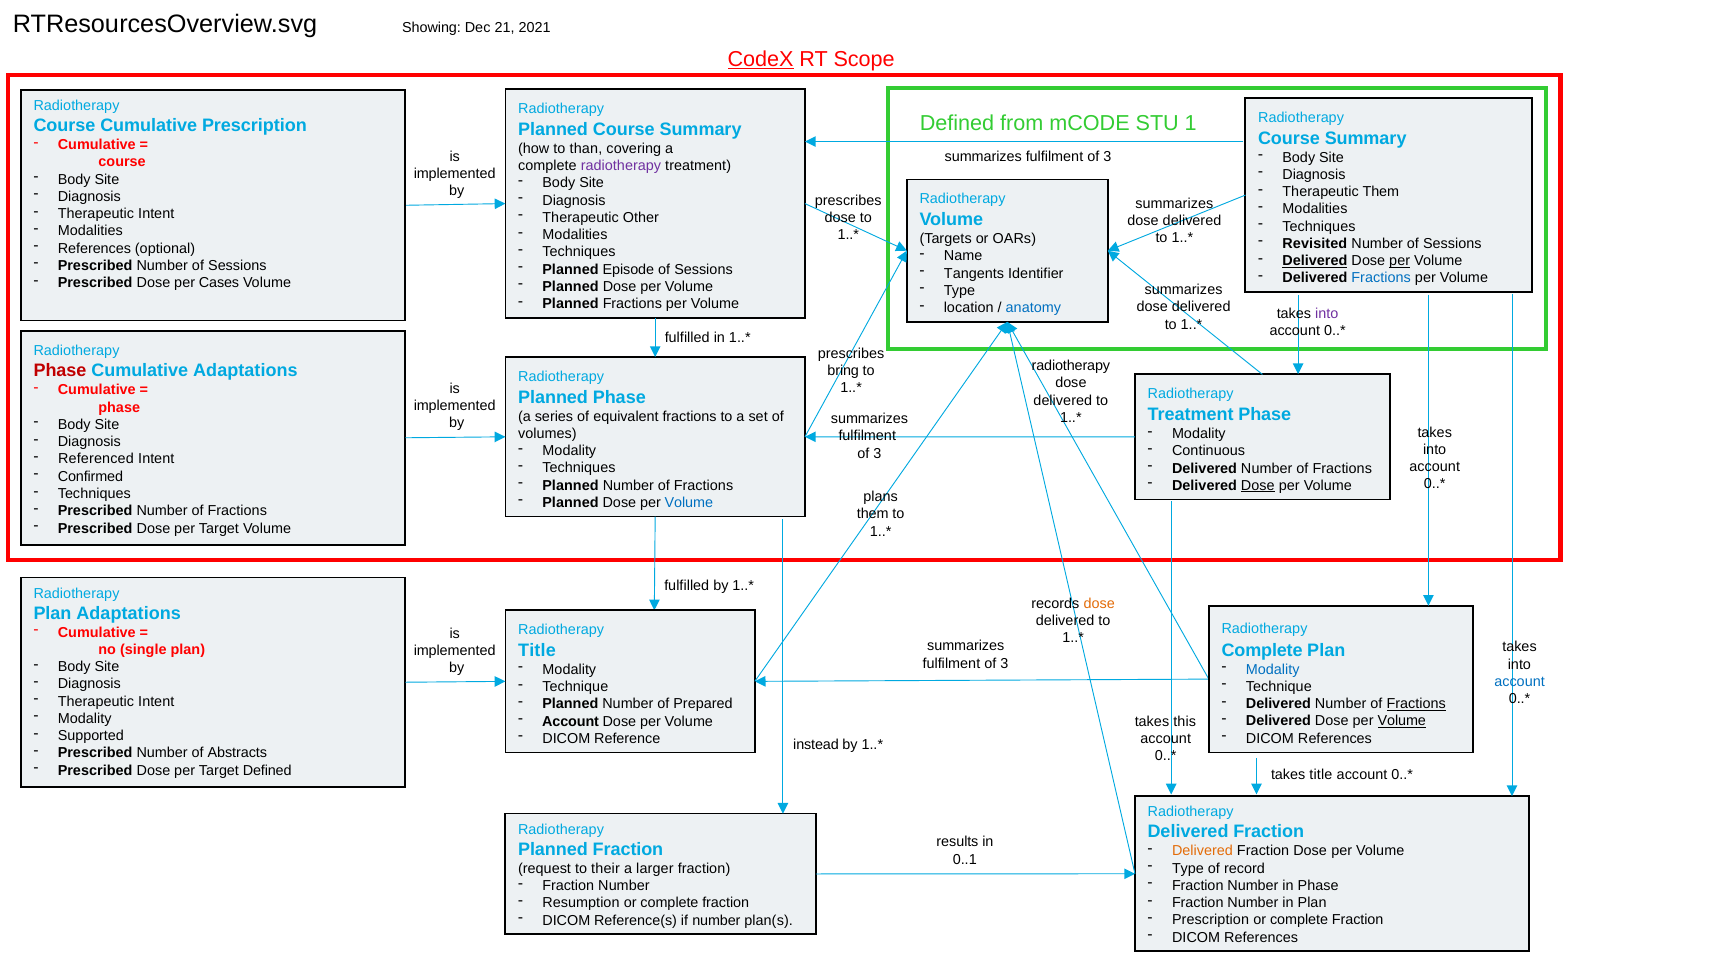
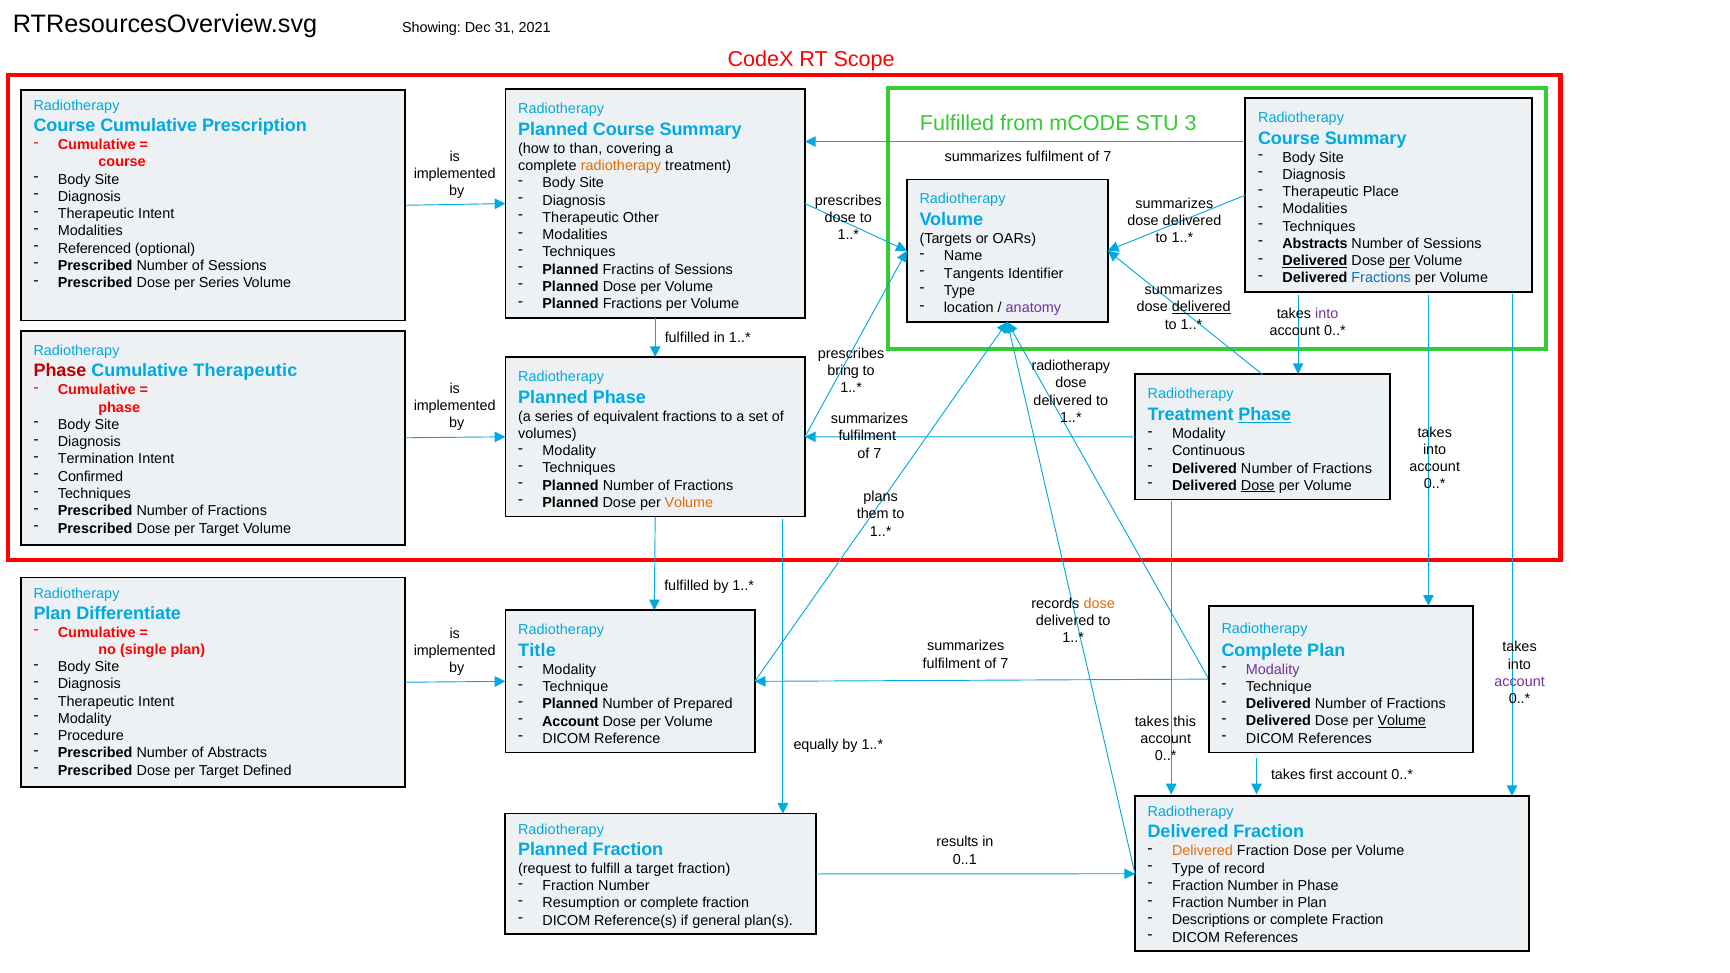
21: 21 -> 31
CodeX underline: present -> none
Defined at (957, 124): Defined -> Fulfilled
1: 1 -> 3
3 at (1107, 157): 3 -> 7
radiotherapy at (621, 166) colour: purple -> orange
Therapeutic Them: Them -> Place
Revisited at (1315, 244): Revisited -> Abstracts
References at (94, 248): References -> Referenced
Episode: Episode -> Fractins
per Cases: Cases -> Series
anatomy colour: blue -> purple
delivered at (1201, 307) underline: none -> present
Cumulative Adaptations: Adaptations -> Therapeutic
Phase at (1265, 415) underline: none -> present
3 at (877, 453): 3 -> 7
Referenced: Referenced -> Termination
Volume at (689, 503) colour: blue -> orange
Plan Adaptations: Adaptations -> Differentiate
3 at (1004, 664): 3 -> 7
Modality at (1273, 669) colour: blue -> purple
account at (1520, 682) colour: blue -> purple
Fractions at (1416, 704) underline: present -> none
Supported: Supported -> Procedure
instead: instead -> equally
takes title: title -> first
their: their -> fulfill
a larger: larger -> target
Prescription at (1211, 920): Prescription -> Descriptions
if number: number -> general
